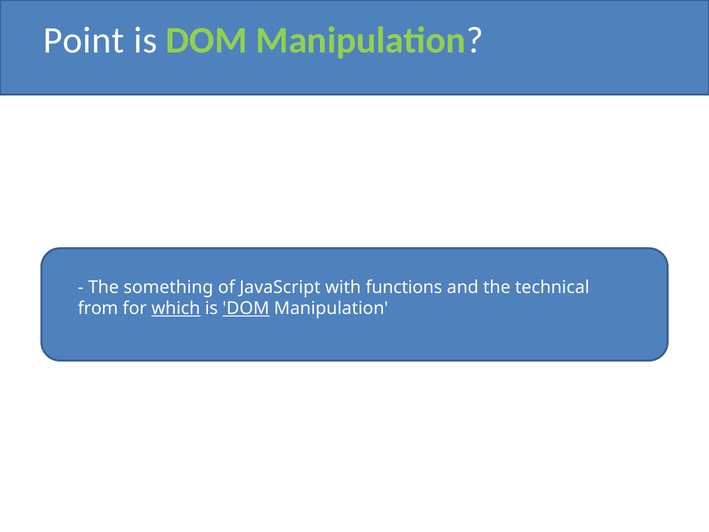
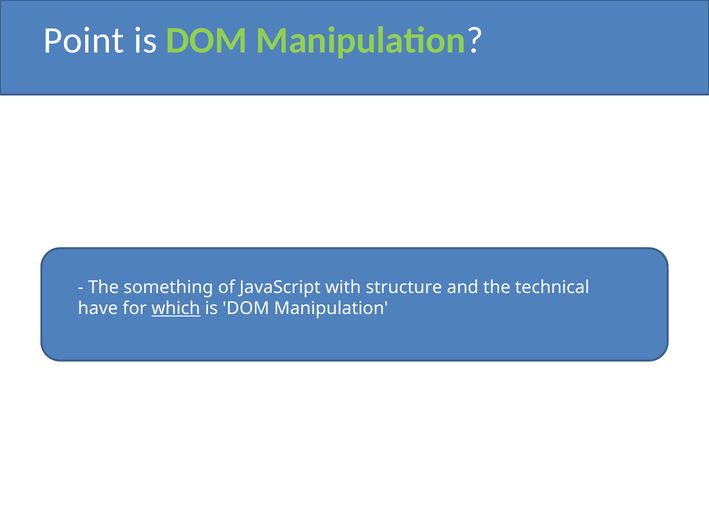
functions: functions -> structure
from: from -> have
DOM at (246, 308) underline: present -> none
